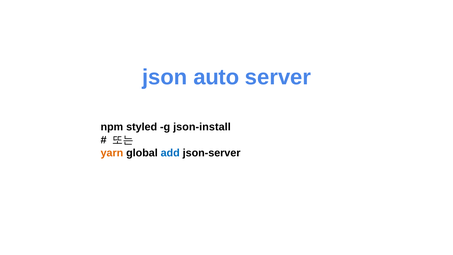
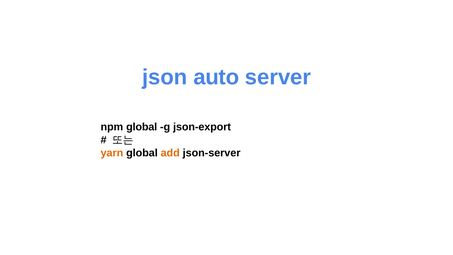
npm styled: styled -> global
json-install: json-install -> json-export
add colour: blue -> orange
